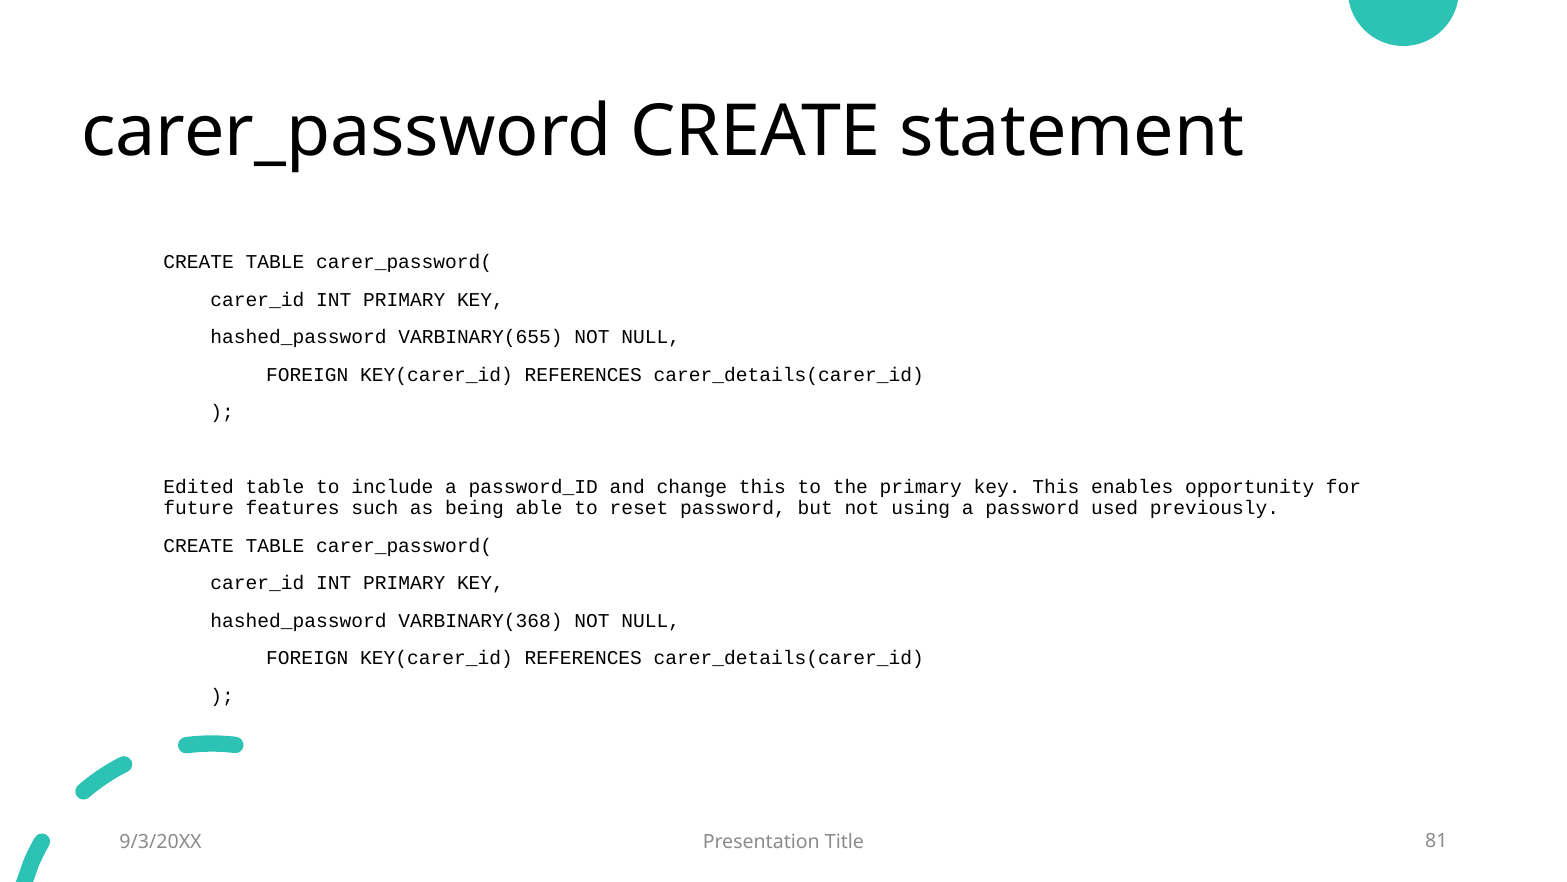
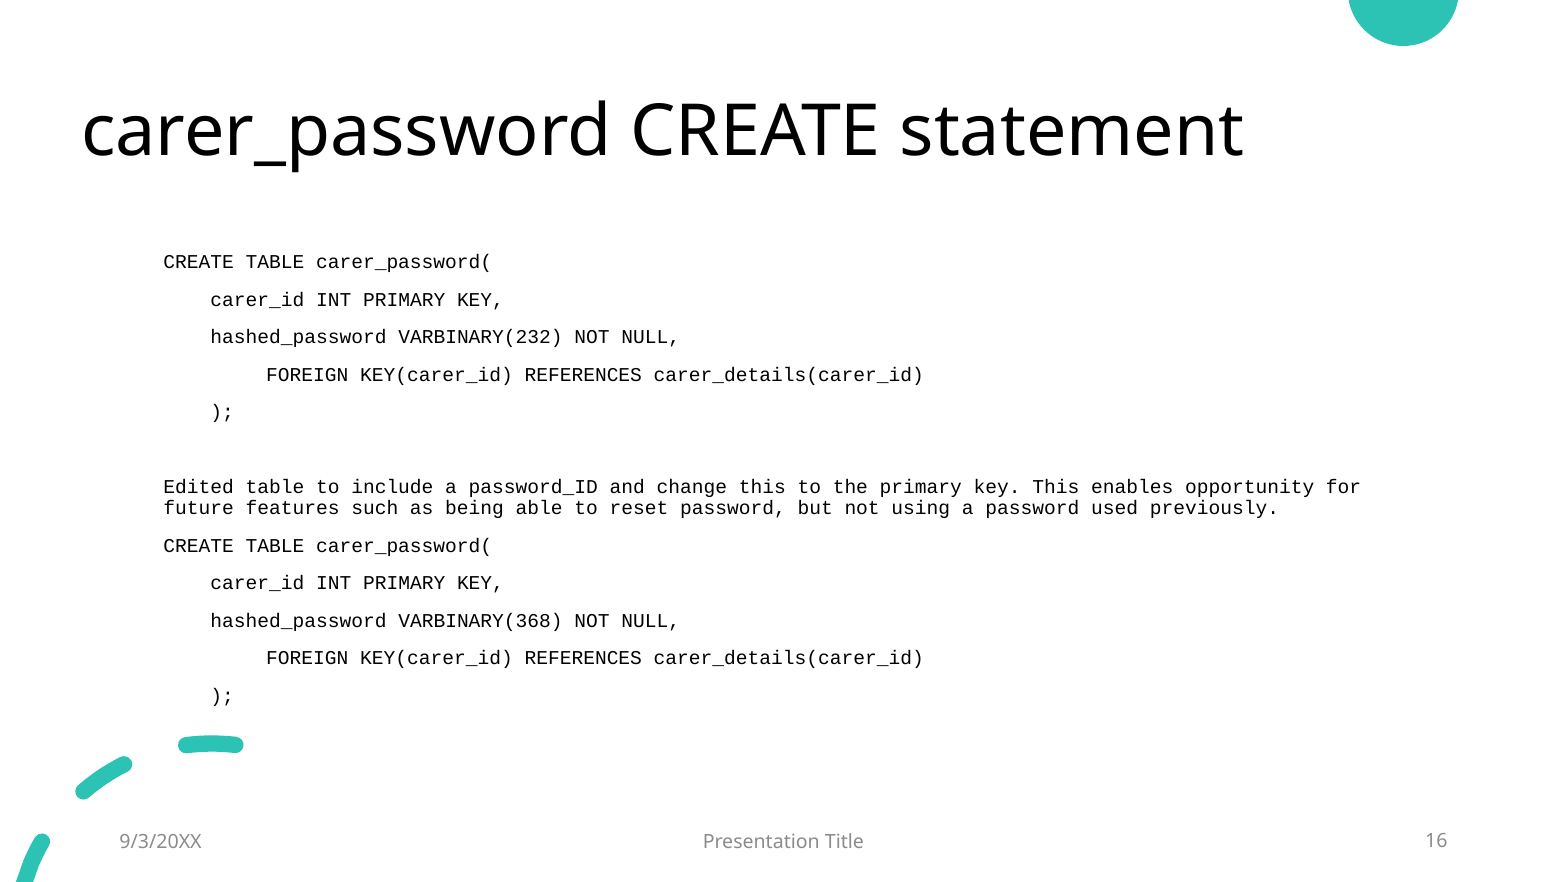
VARBINARY(655: VARBINARY(655 -> VARBINARY(232
81: 81 -> 16
